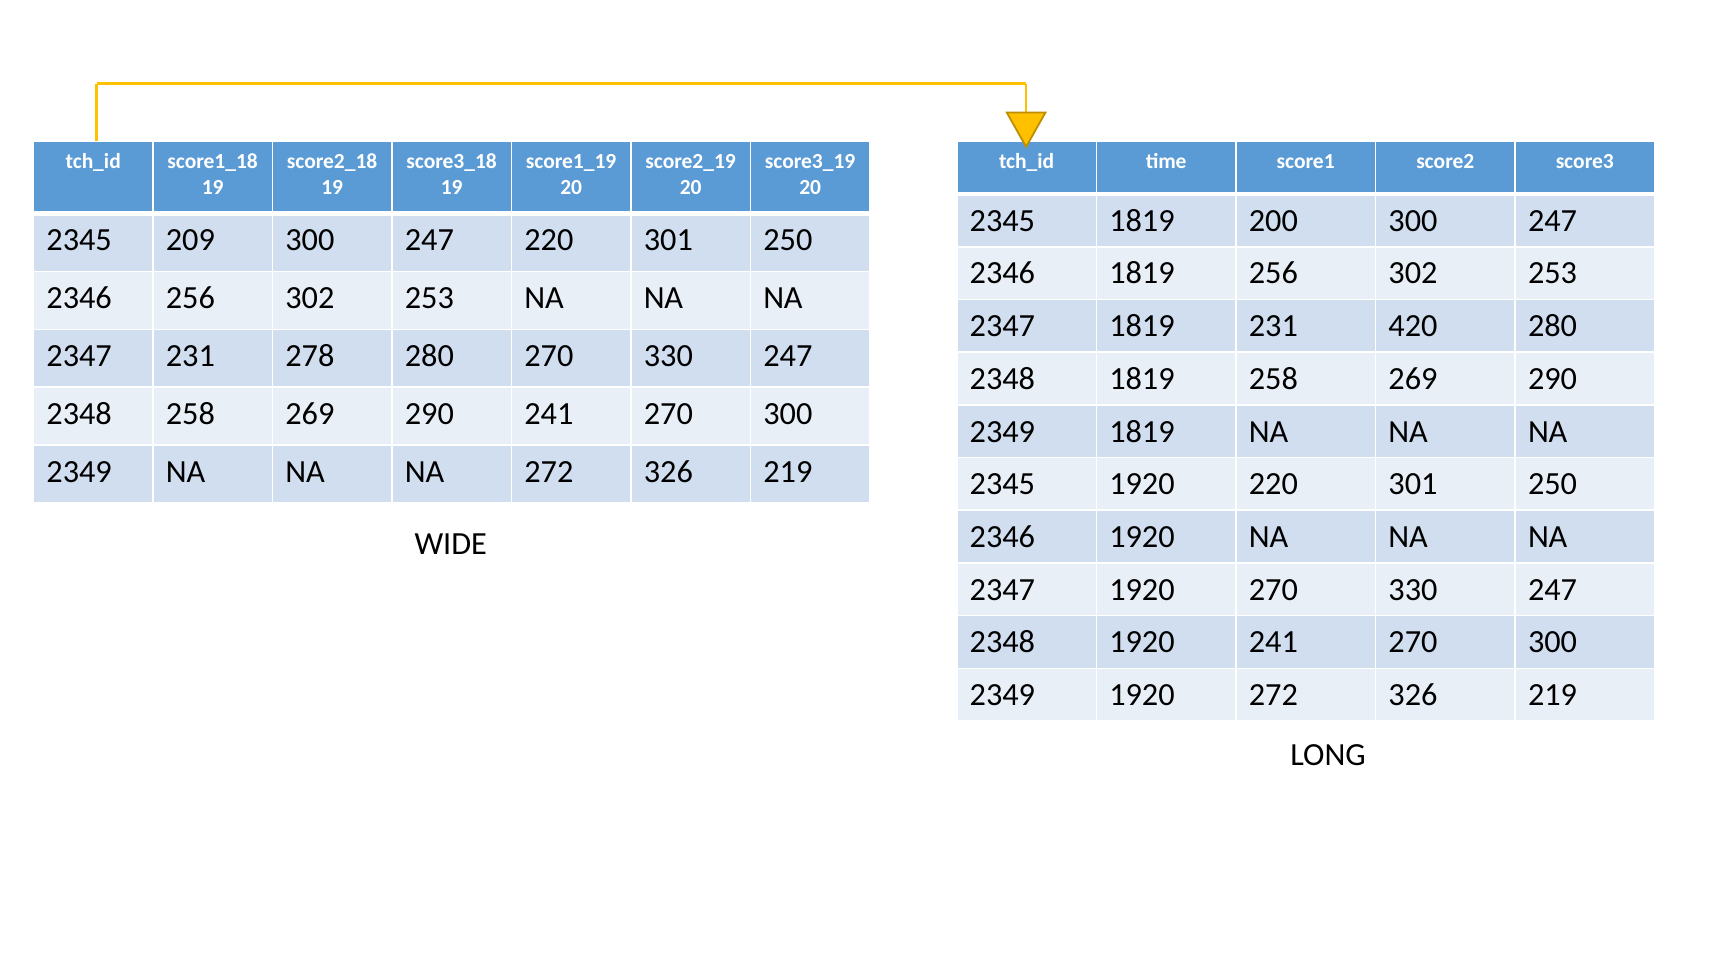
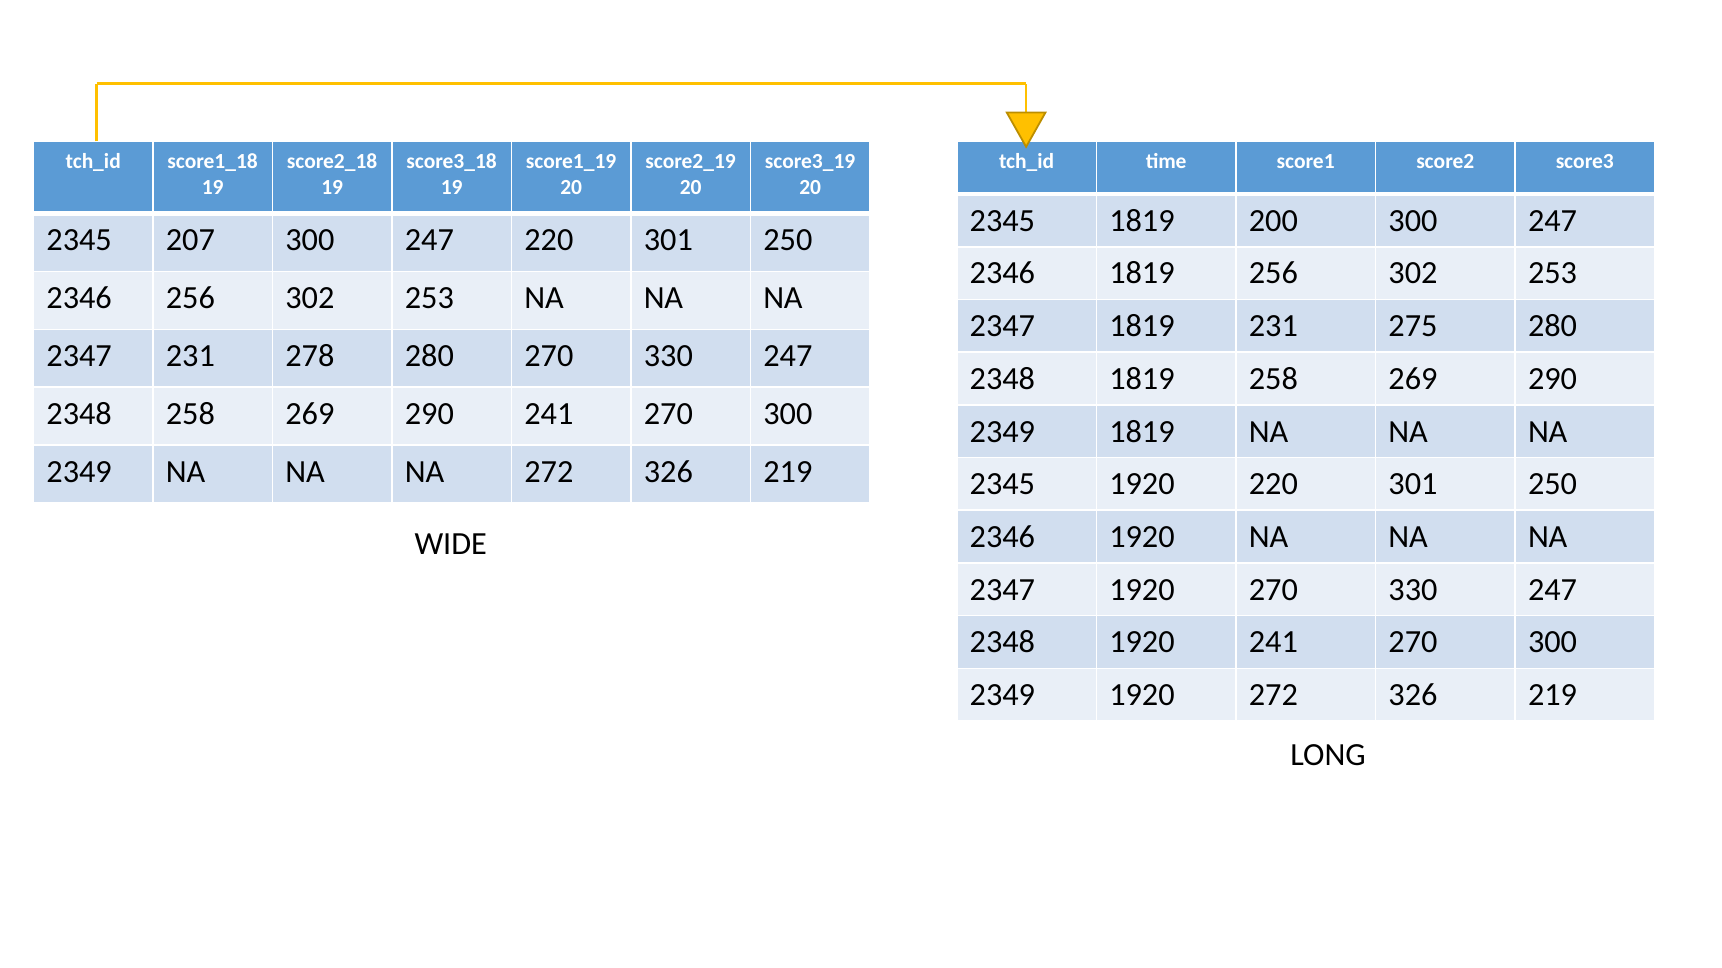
209: 209 -> 207
420: 420 -> 275
